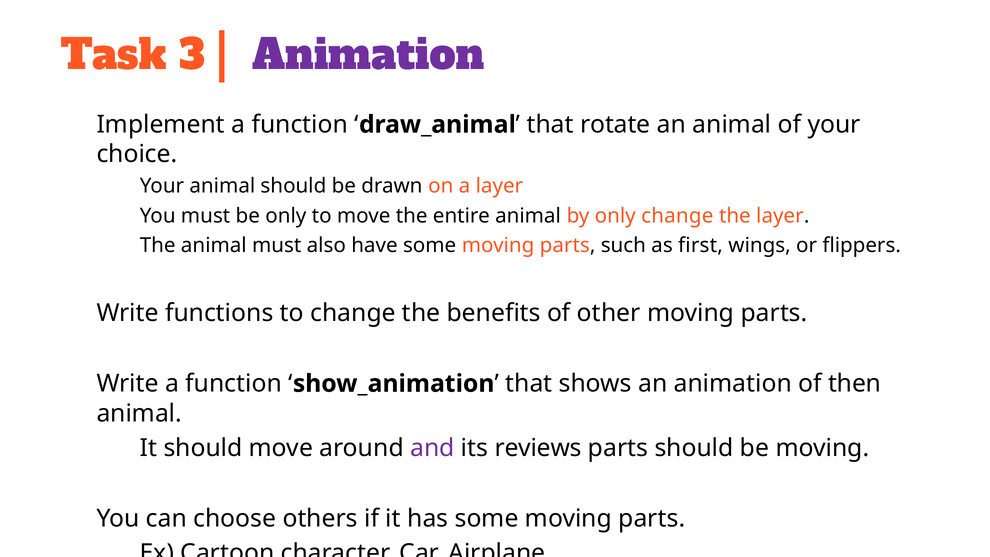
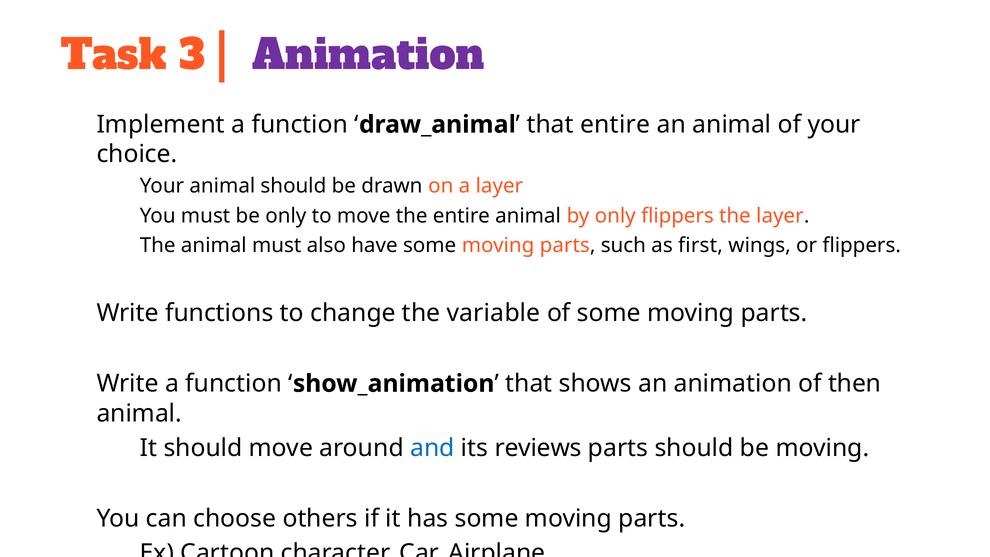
that rotate: rotate -> entire
only change: change -> flippers
benefits: benefits -> variable
of other: other -> some
and colour: purple -> blue
